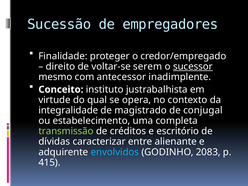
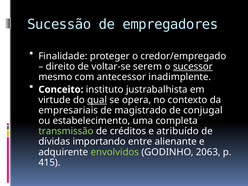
qual underline: none -> present
integralidade: integralidade -> empresariais
escritório: escritório -> atribuído
caracterizar: caracterizar -> importando
envolvidos colour: light blue -> light green
2083: 2083 -> 2063
